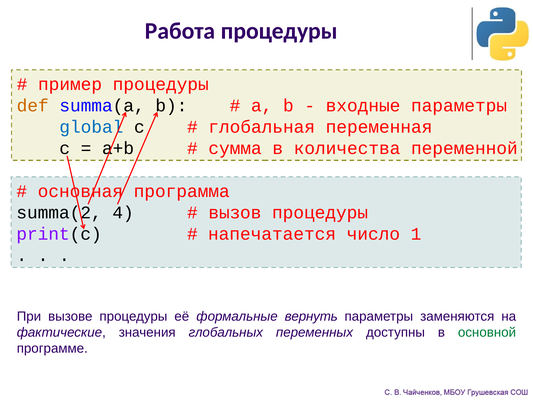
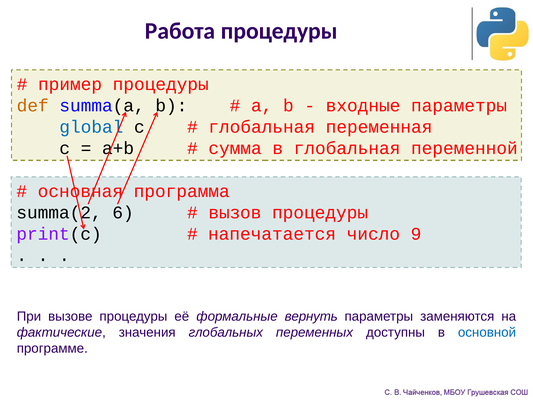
в количества: количества -> глобальная
4: 4 -> 6
1: 1 -> 9
основной colour: green -> blue
